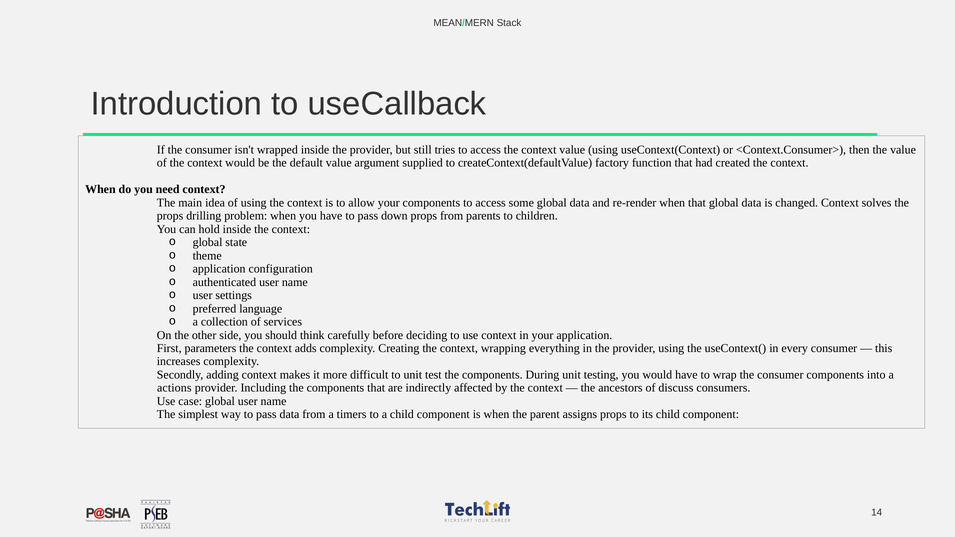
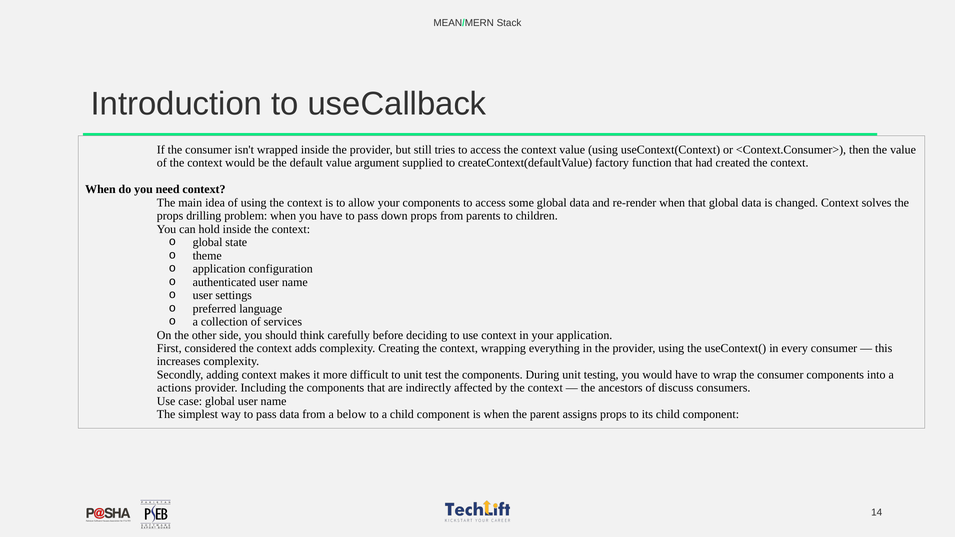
parameters: parameters -> considered
timers: timers -> below
